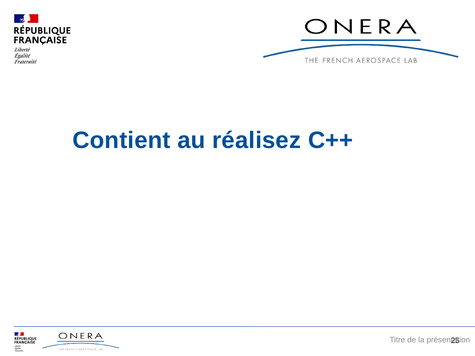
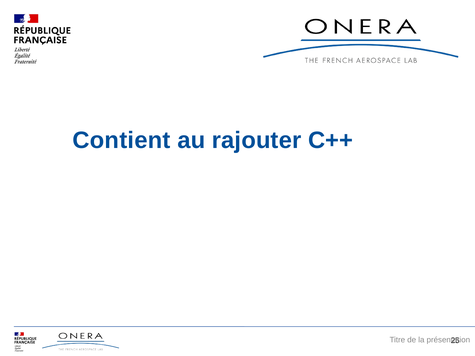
réalisez: réalisez -> rajouter
